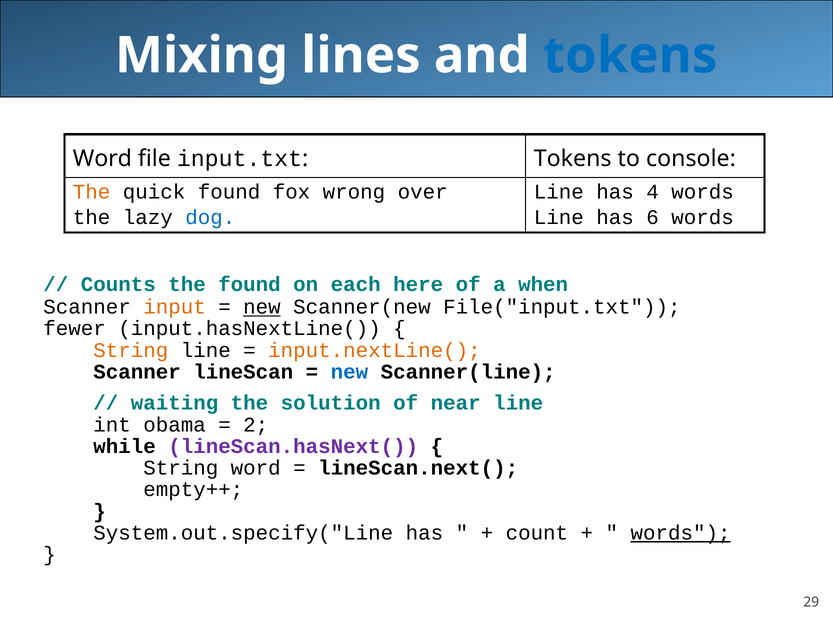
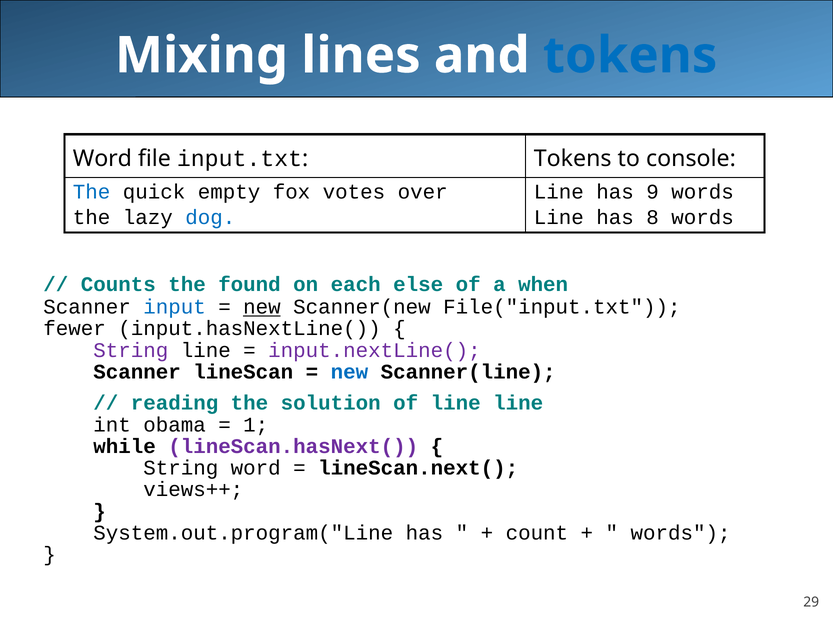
The at (92, 192) colour: orange -> blue
quick found: found -> empty
wrong: wrong -> votes
4: 4 -> 9
6: 6 -> 8
here: here -> else
input colour: orange -> blue
String at (131, 351) colour: orange -> purple
input.nextLine( colour: orange -> purple
waiting: waiting -> reading
of near: near -> line
2: 2 -> 1
empty++: empty++ -> views++
System.out.specify("Line: System.out.specify("Line -> System.out.program("Line
words at (681, 533) underline: present -> none
